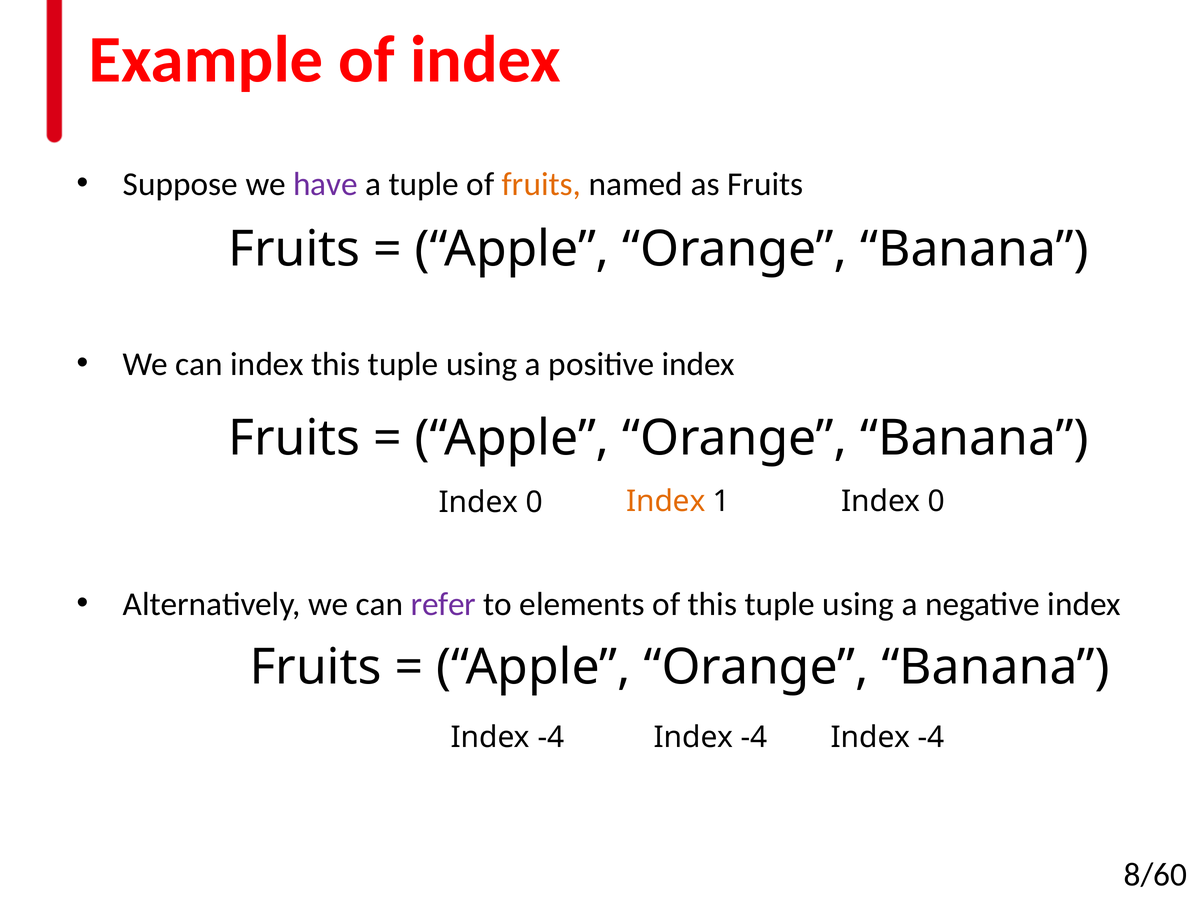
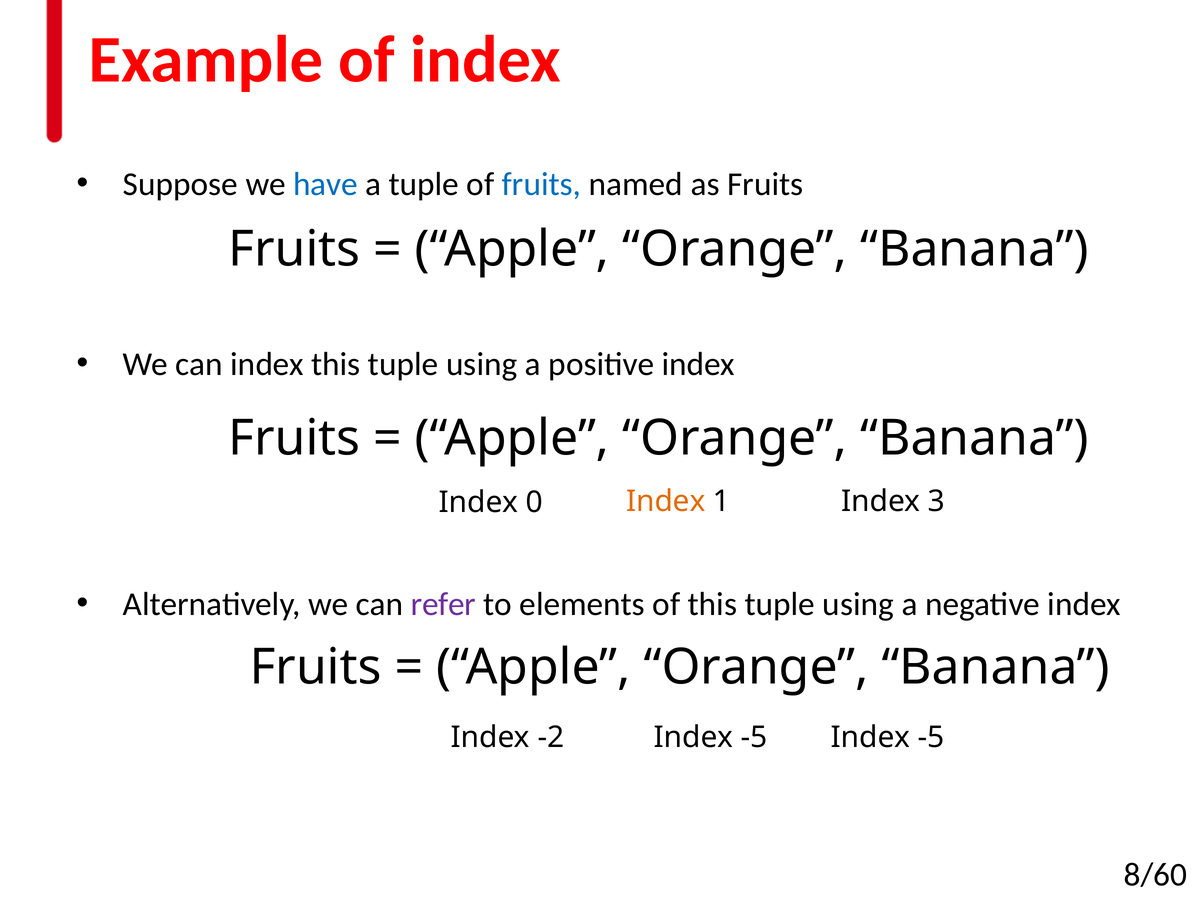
have colour: purple -> blue
fruits at (541, 184) colour: orange -> blue
1 Index 0: 0 -> 3
-4 at (551, 737): -4 -> -2
-4 at (754, 737): -4 -> -5
-4 at (931, 737): -4 -> -5
